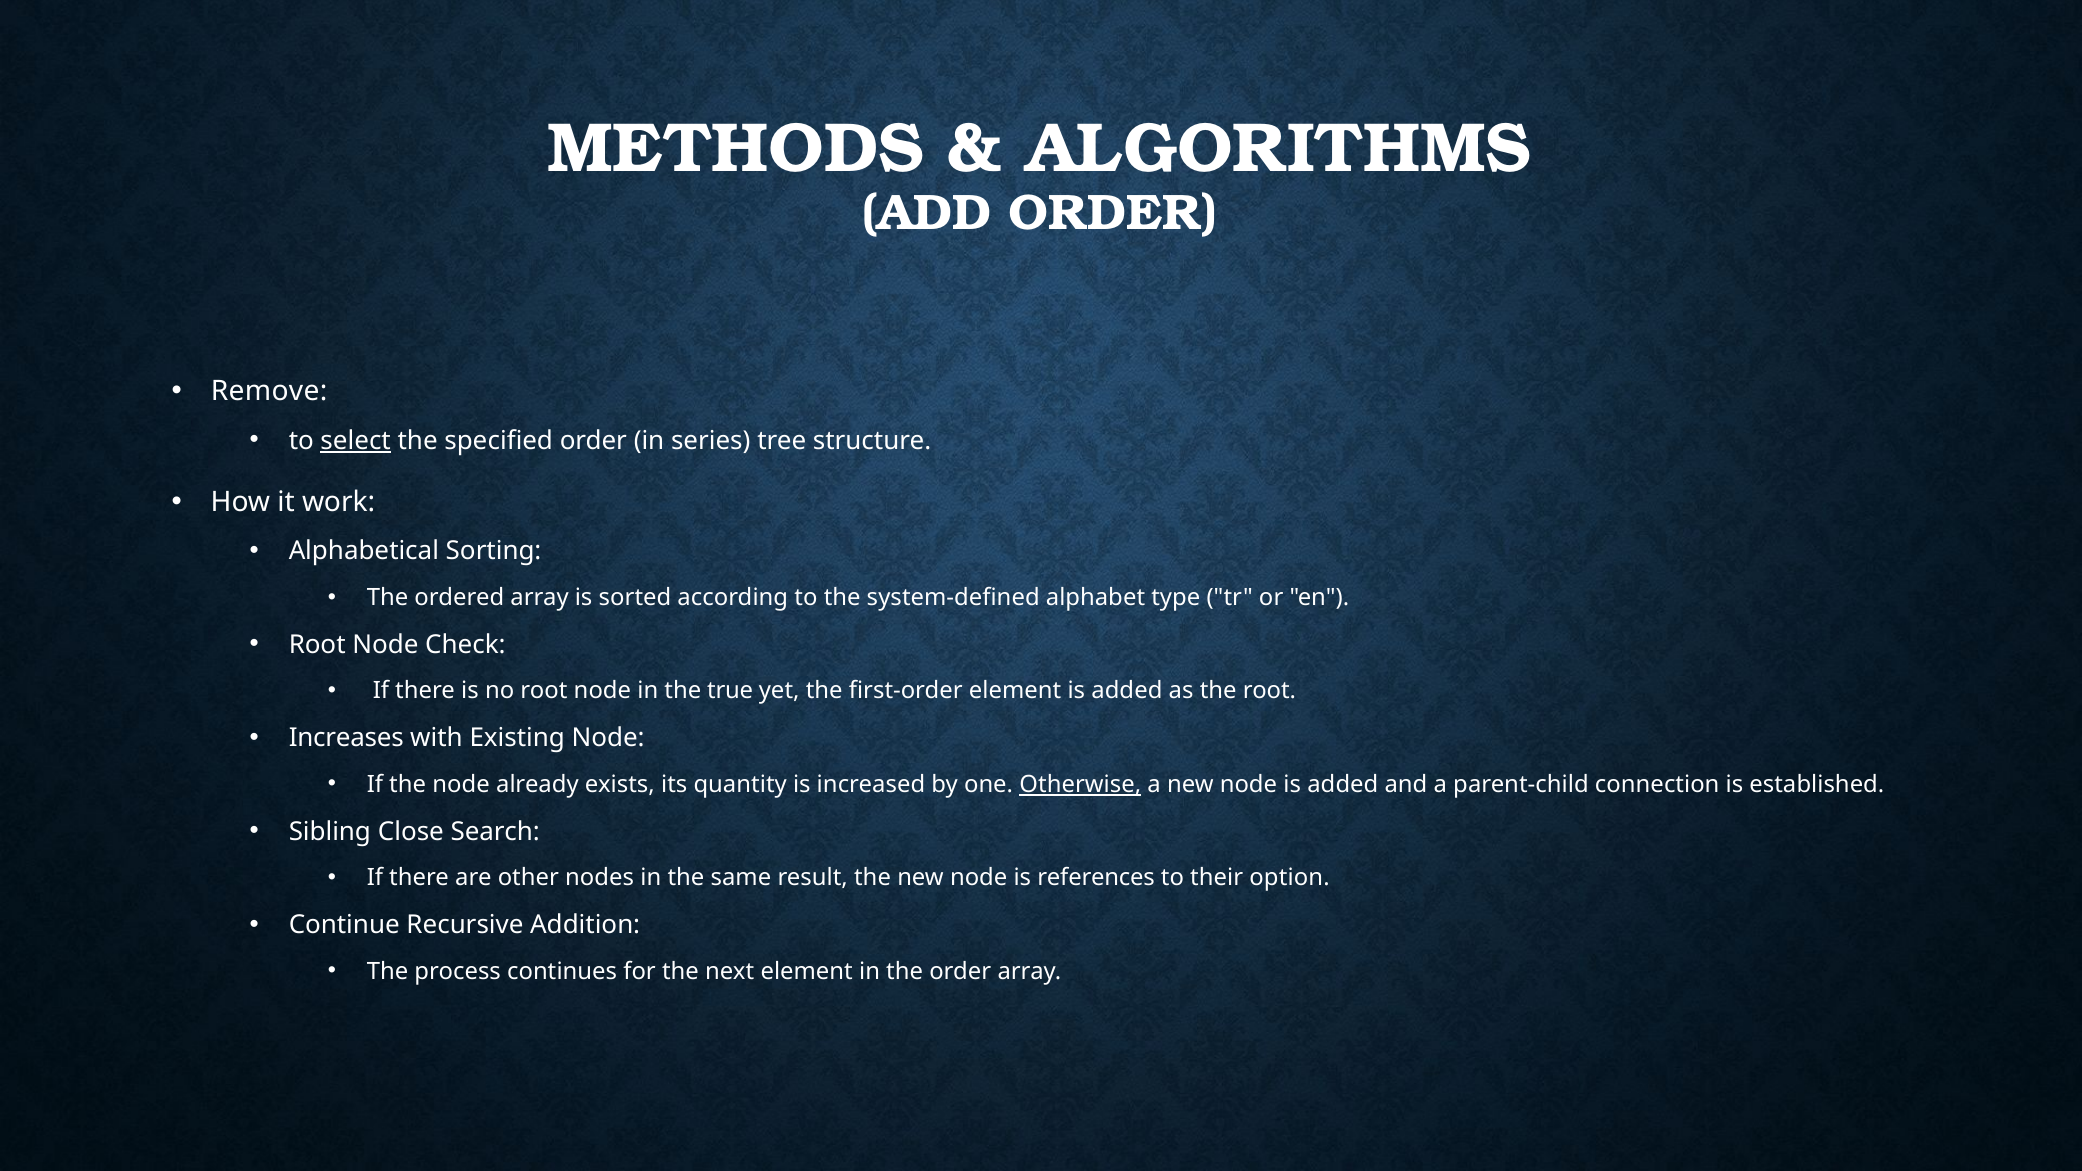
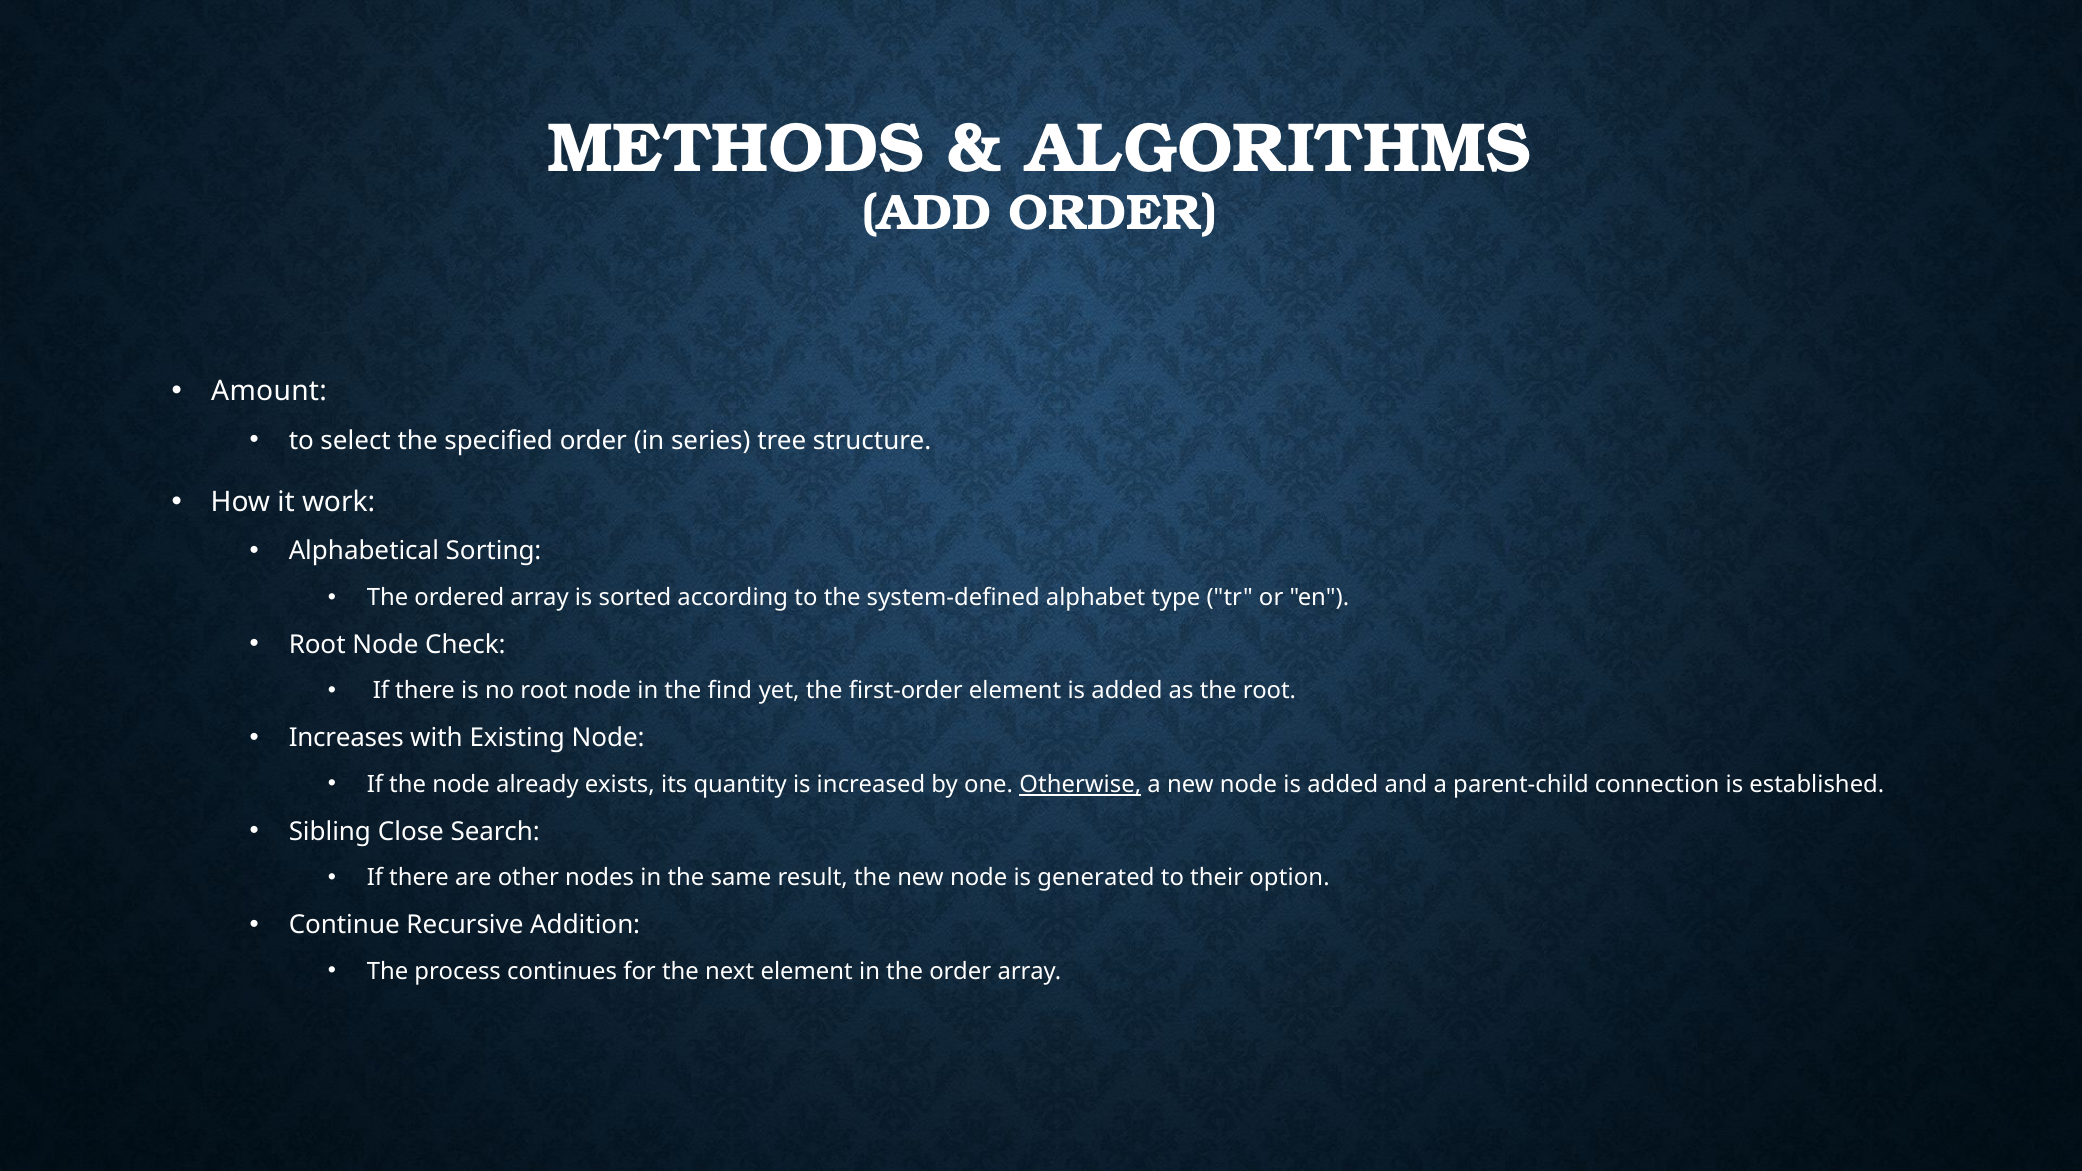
Remove: Remove -> Amount
select underline: present -> none
true: true -> find
references: references -> generated
